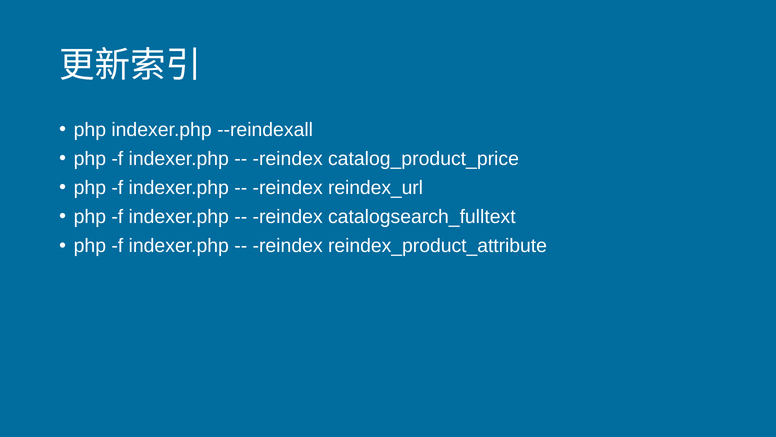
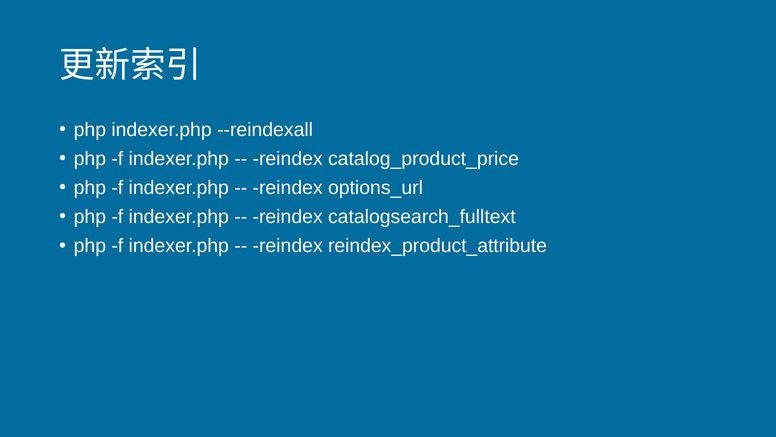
reindex_url: reindex_url -> options_url
